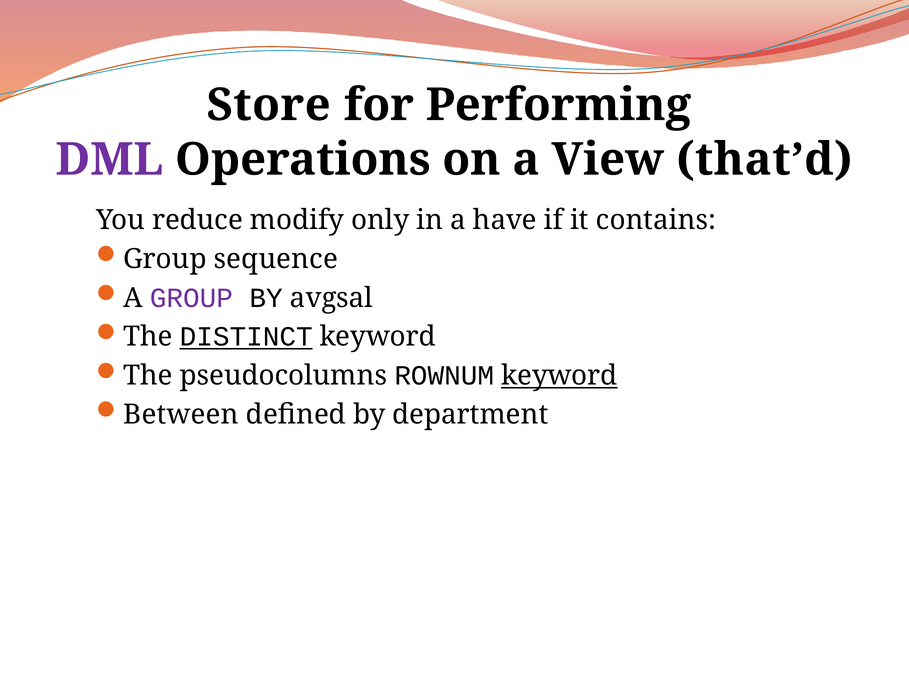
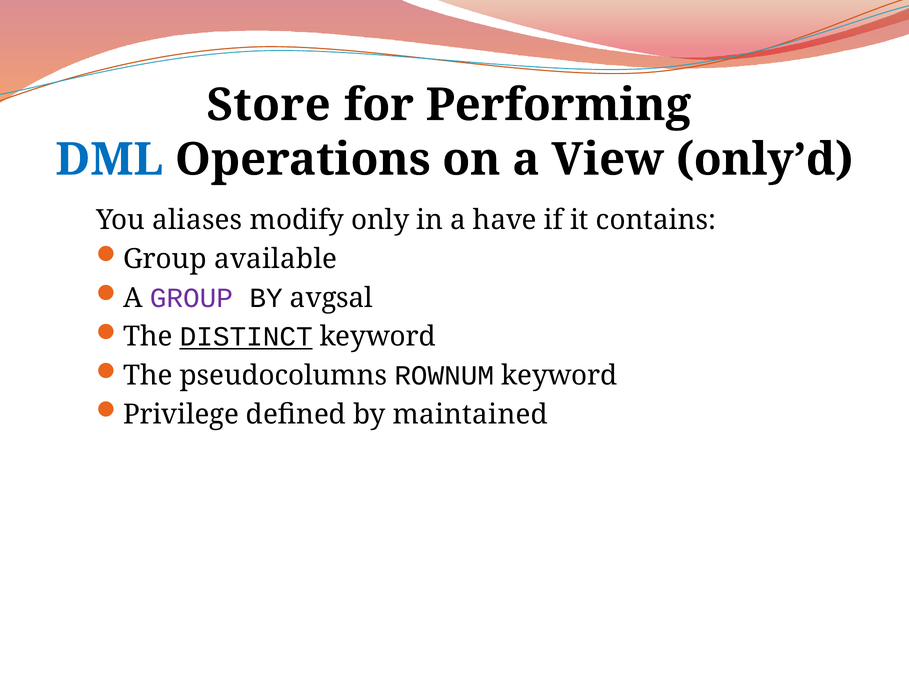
DML colour: purple -> blue
that’d: that’d -> only’d
reduce: reduce -> aliases
sequence: sequence -> available
keyword at (559, 376) underline: present -> none
Between: Between -> Privilege
department: department -> maintained
